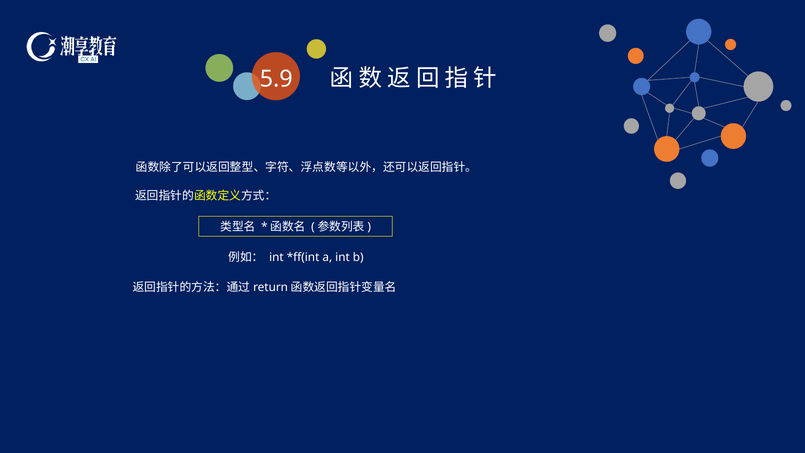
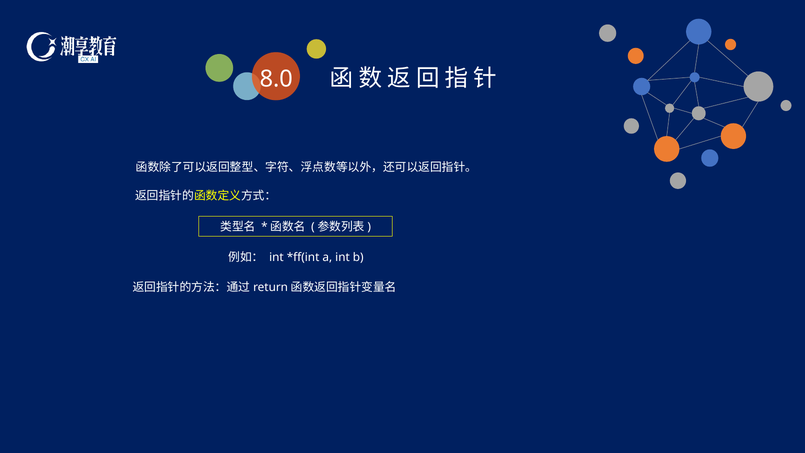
5.9: 5.9 -> 8.0
